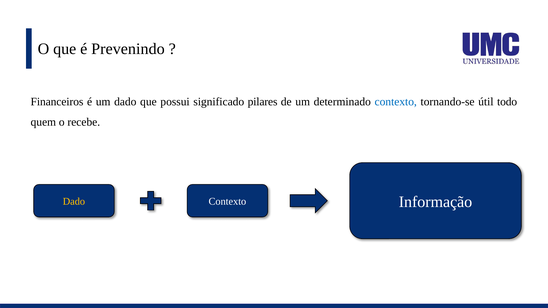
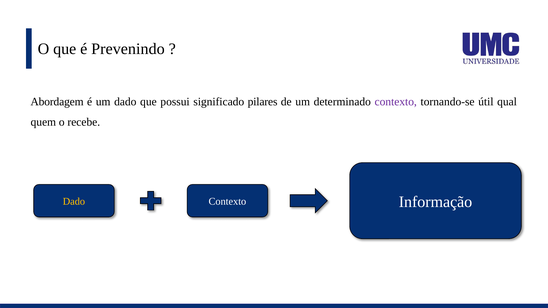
Financeiros: Financeiros -> Abordagem
contexto at (396, 102) colour: blue -> purple
todo: todo -> qual
